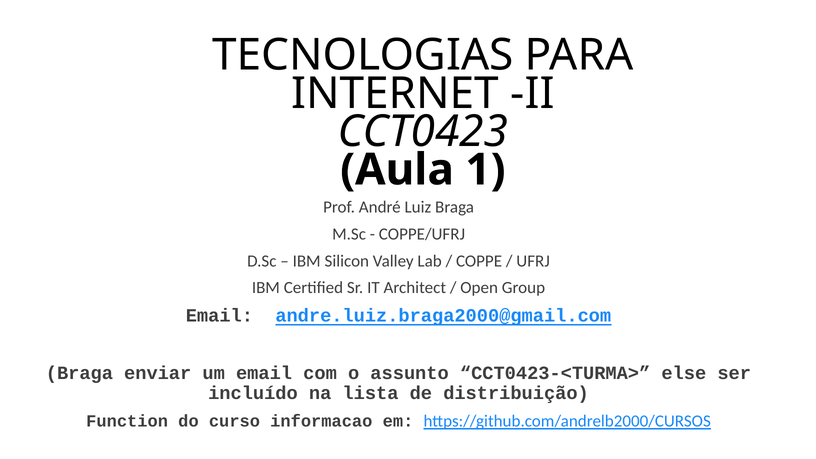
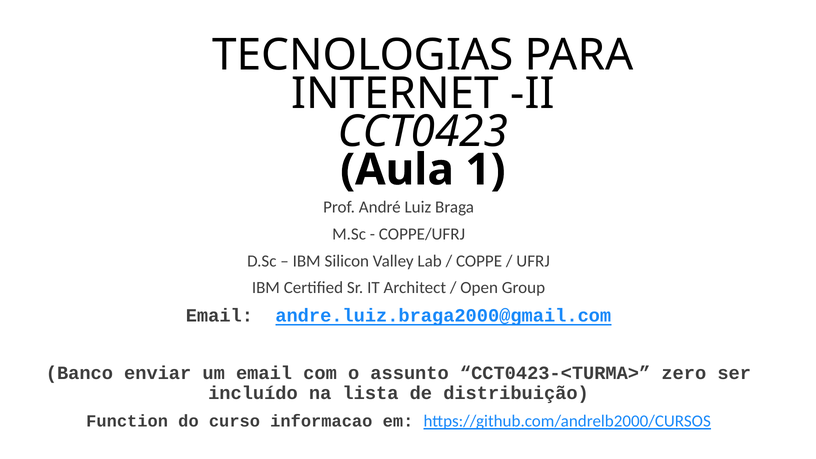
Braga at (79, 373): Braga -> Banco
else: else -> zero
